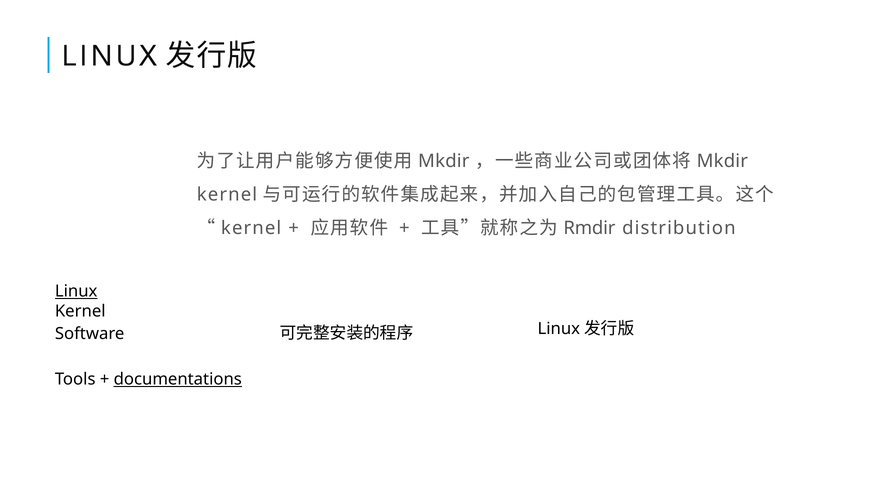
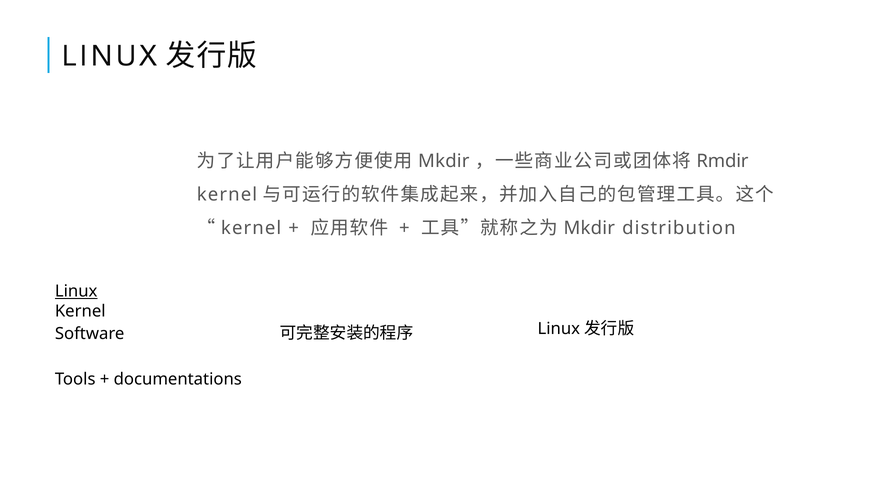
Mkdir at (722, 161): Mkdir -> Rmdir
Rmdir at (589, 228): Rmdir -> Mkdir
documentations underline: present -> none
